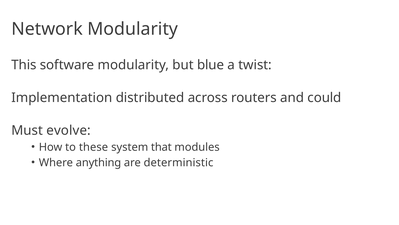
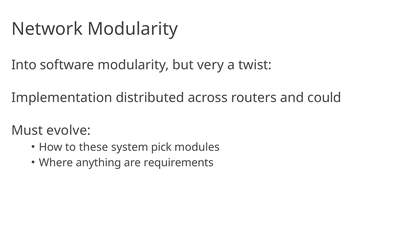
This: This -> Into
blue: blue -> very
that: that -> pick
deterministic: deterministic -> requirements
